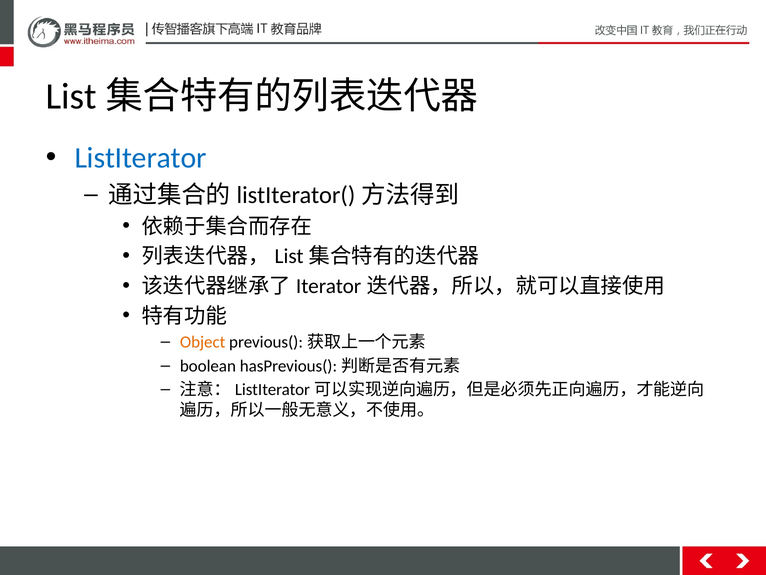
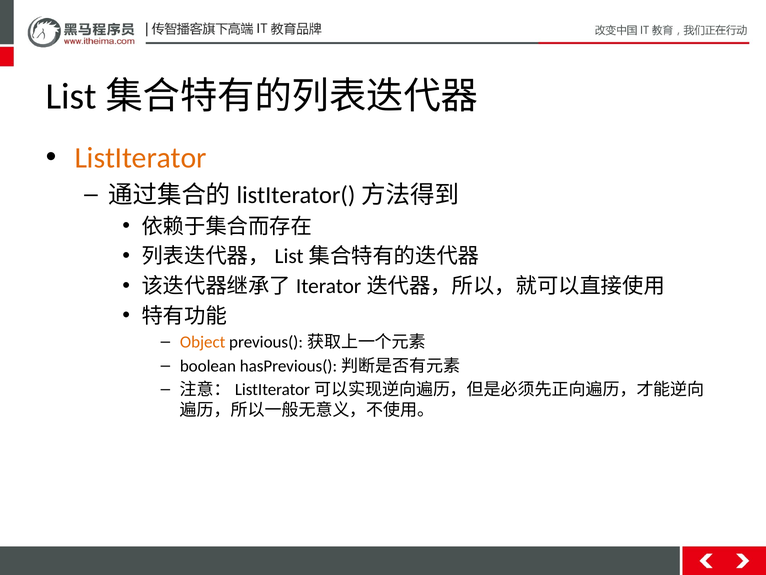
ListIterator colour: blue -> orange
